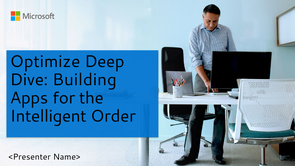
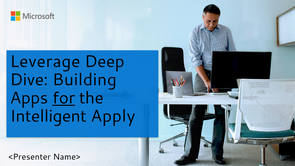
Optimize: Optimize -> Leverage
for underline: none -> present
Order: Order -> Apply
